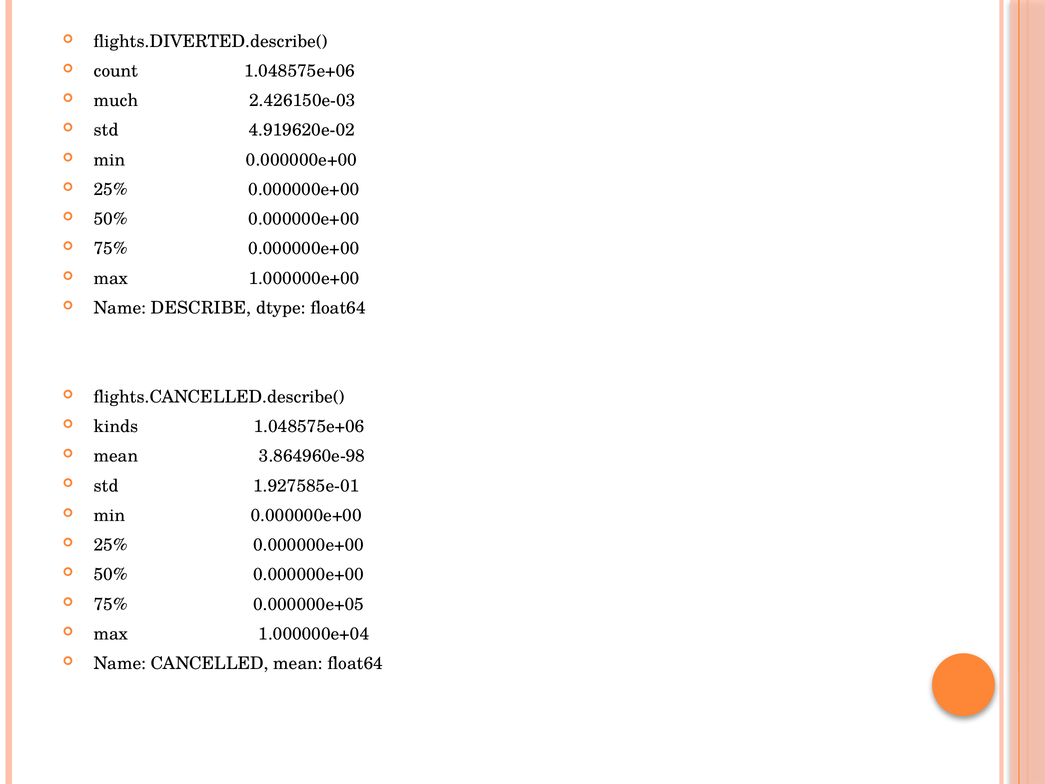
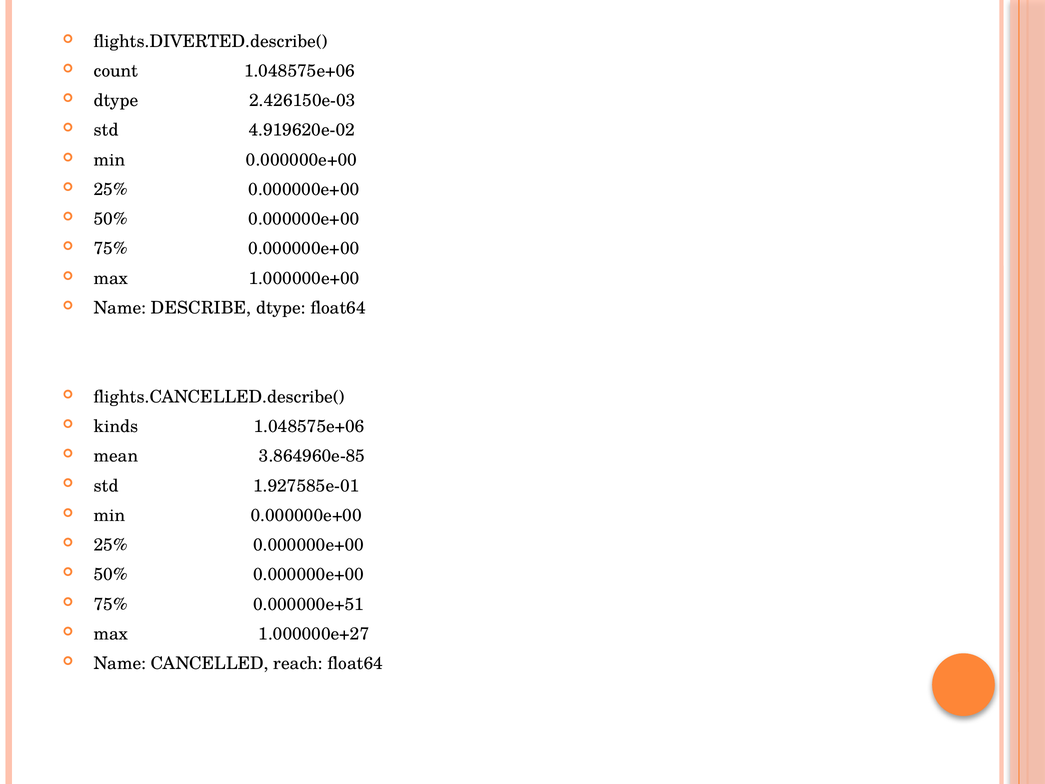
much at (116, 101): much -> dtype
3.864960e-98: 3.864960e-98 -> 3.864960e-85
0.000000e+05: 0.000000e+05 -> 0.000000e+51
1.000000e+04: 1.000000e+04 -> 1.000000e+27
CANCELLED mean: mean -> reach
